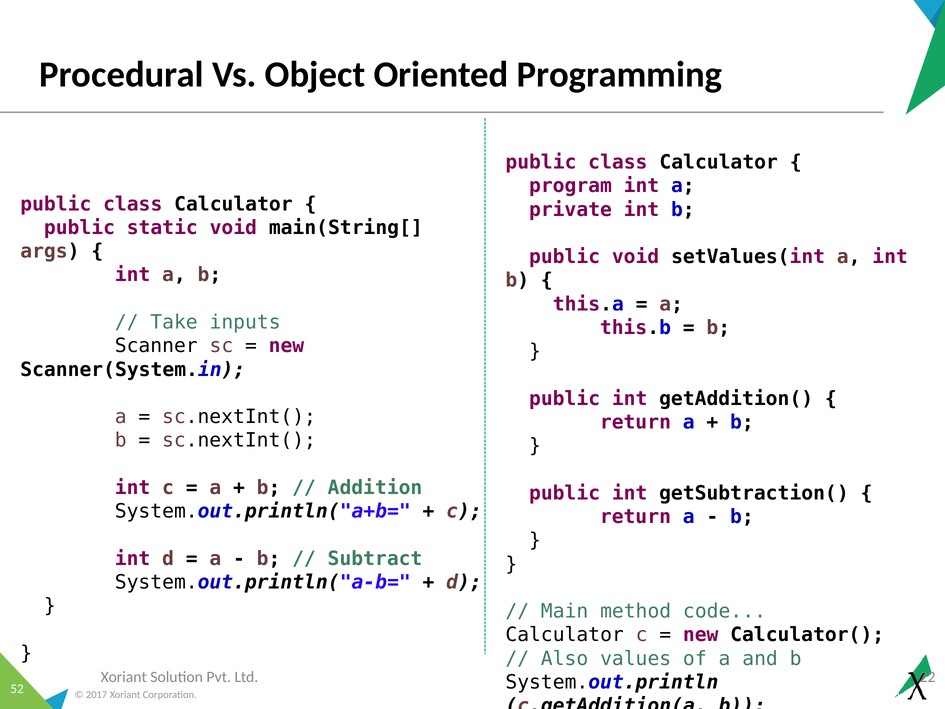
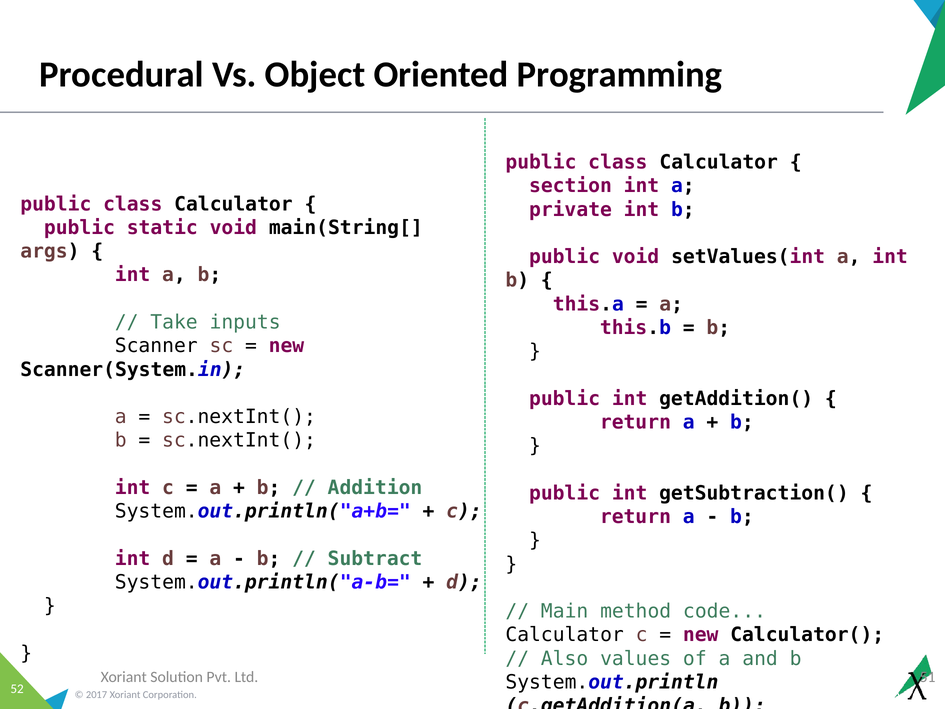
program: program -> section
22: 22 -> 51
